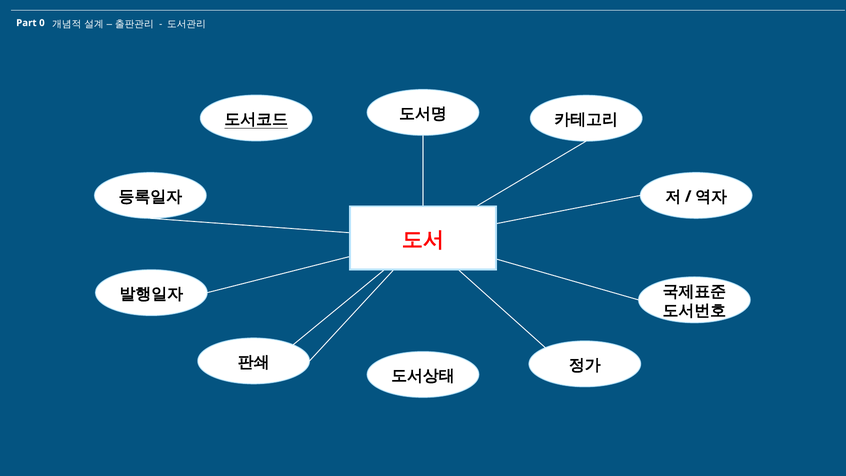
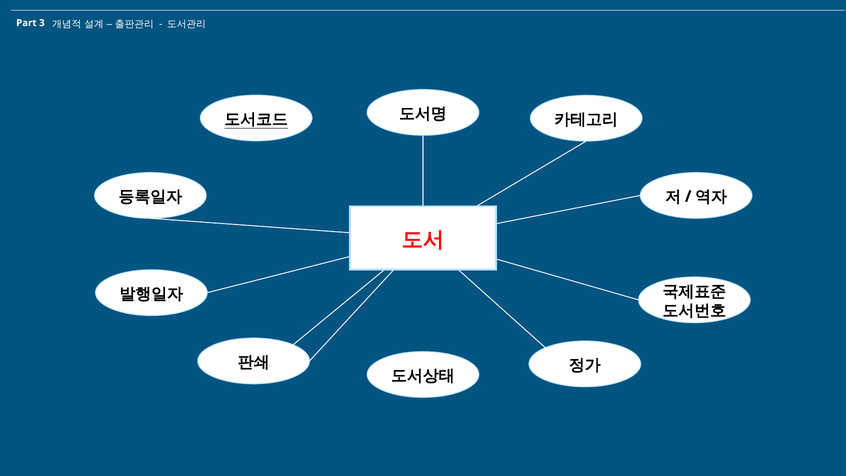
0: 0 -> 3
